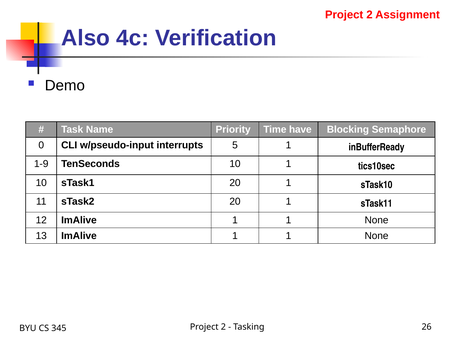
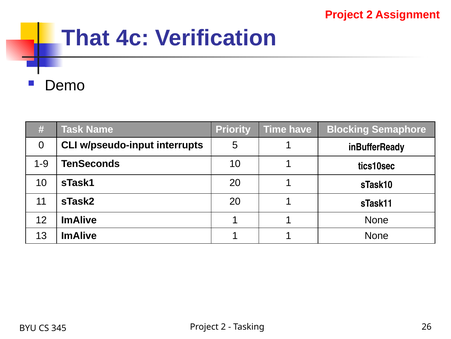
Also: Also -> That
